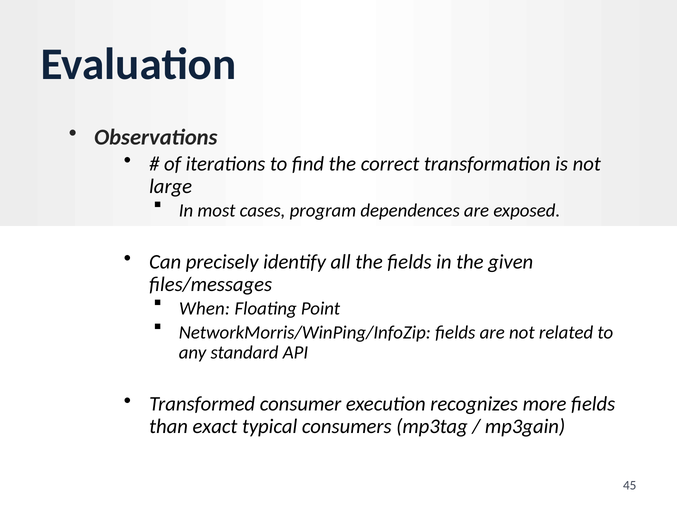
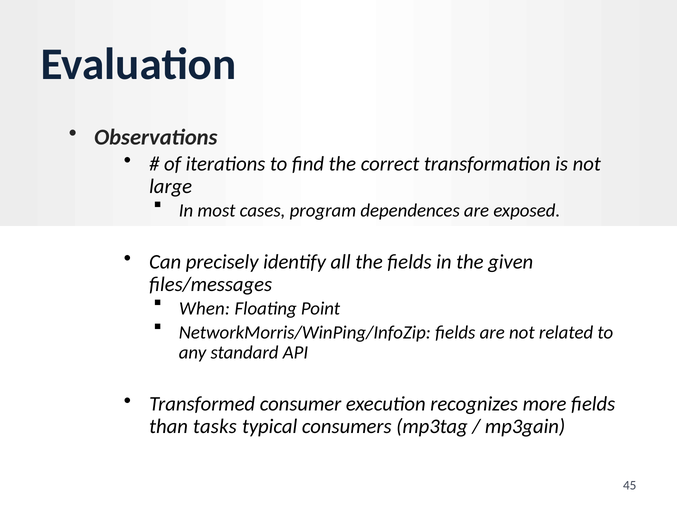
exact: exact -> tasks
